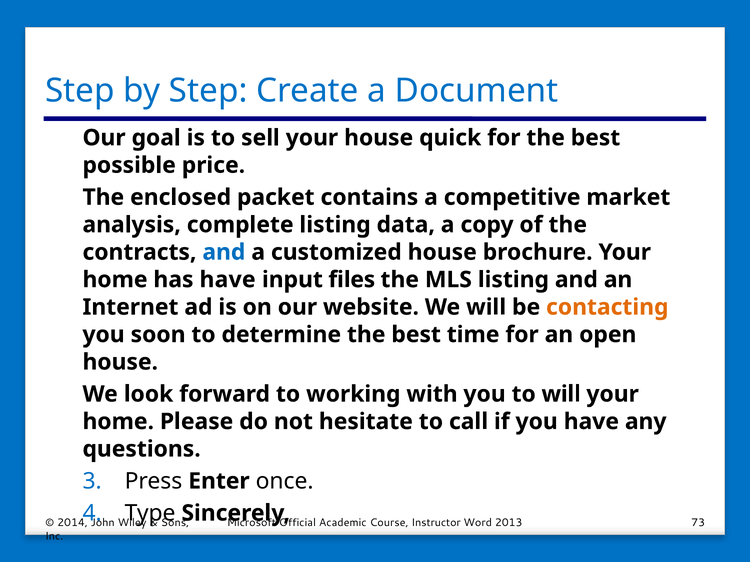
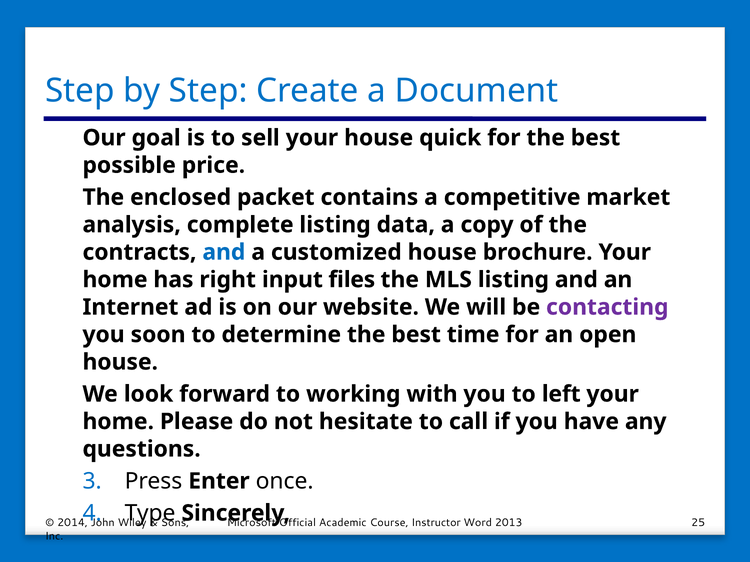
has have: have -> right
contacting colour: orange -> purple
to will: will -> left
73: 73 -> 25
